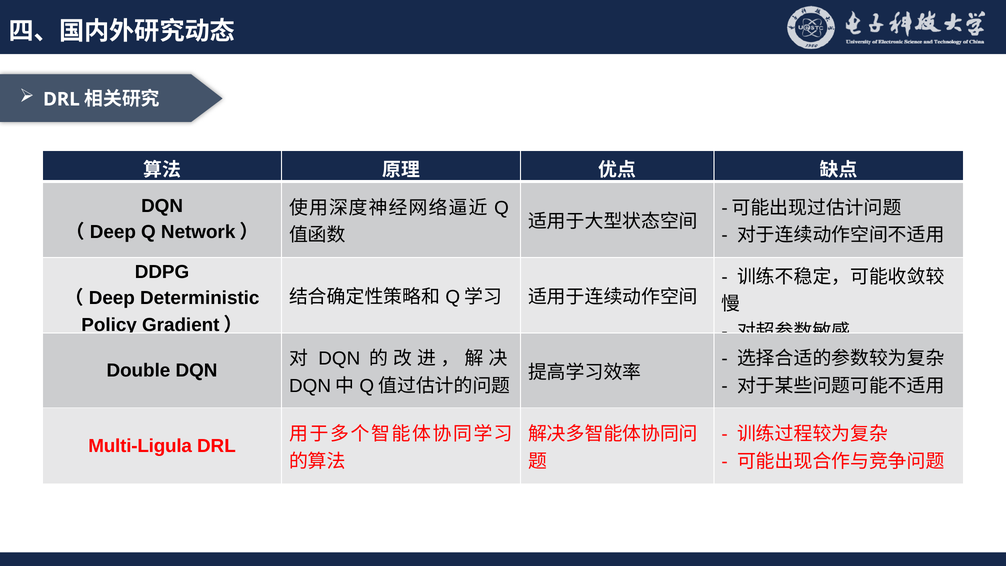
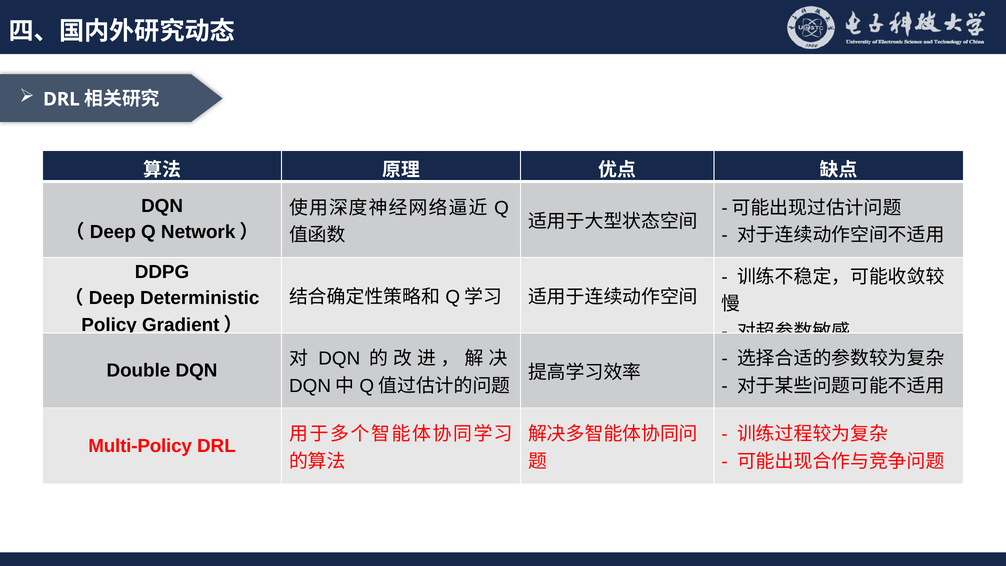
Multi-Ligula: Multi-Ligula -> Multi-Policy
